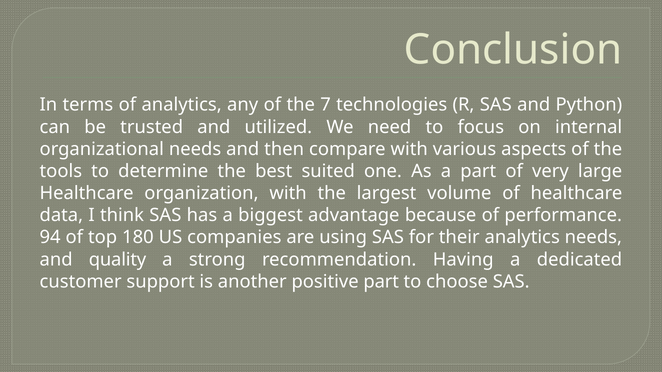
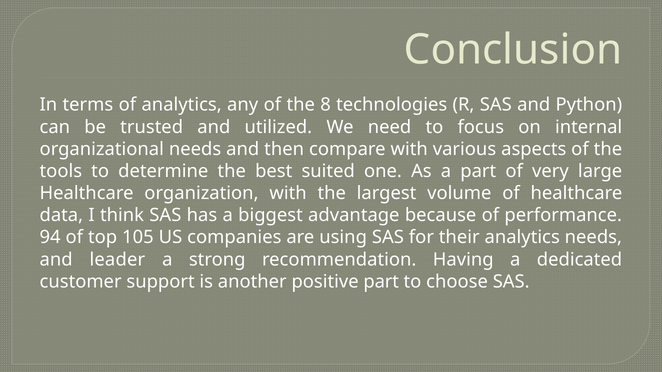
7: 7 -> 8
180: 180 -> 105
quality: quality -> leader
